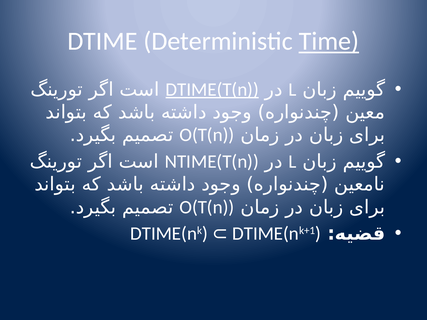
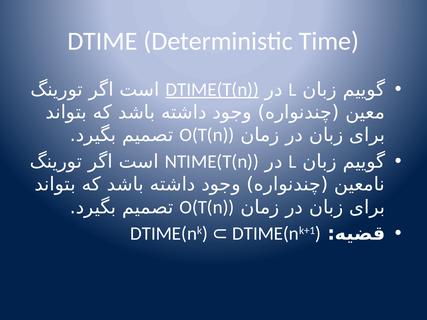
Time underline: present -> none
